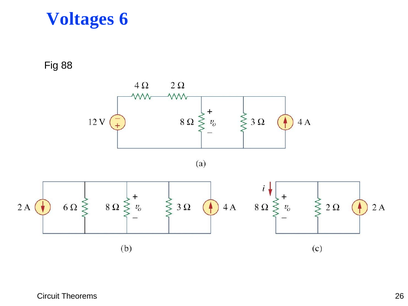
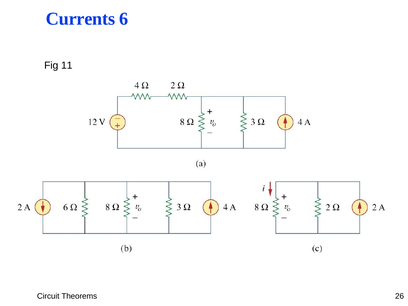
Voltages: Voltages -> Currents
88: 88 -> 11
